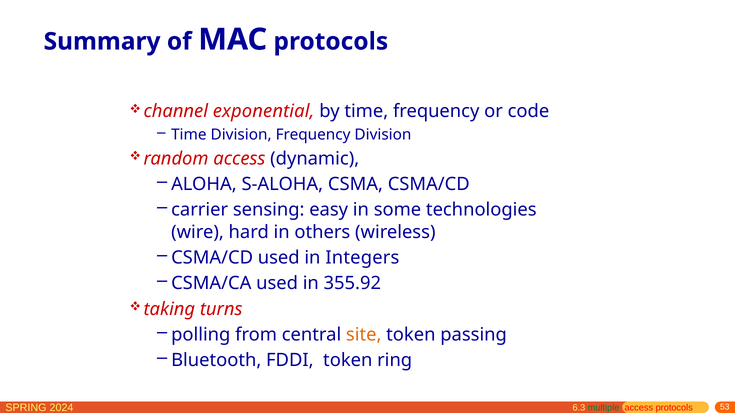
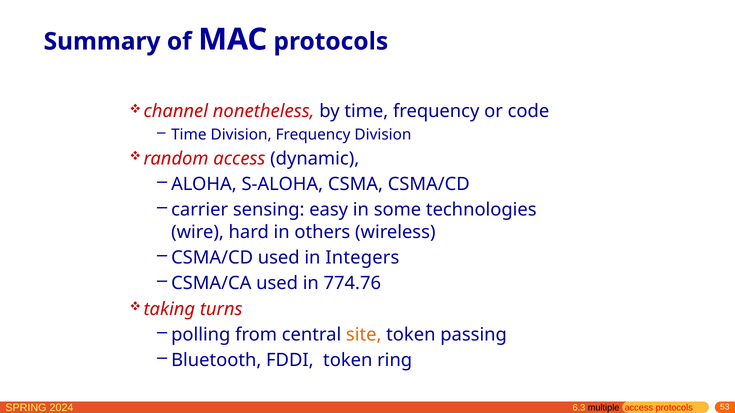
exponential: exponential -> nonetheless
355.92: 355.92 -> 774.76
multiple colour: green -> black
